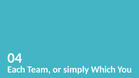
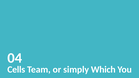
Each: Each -> Cells
